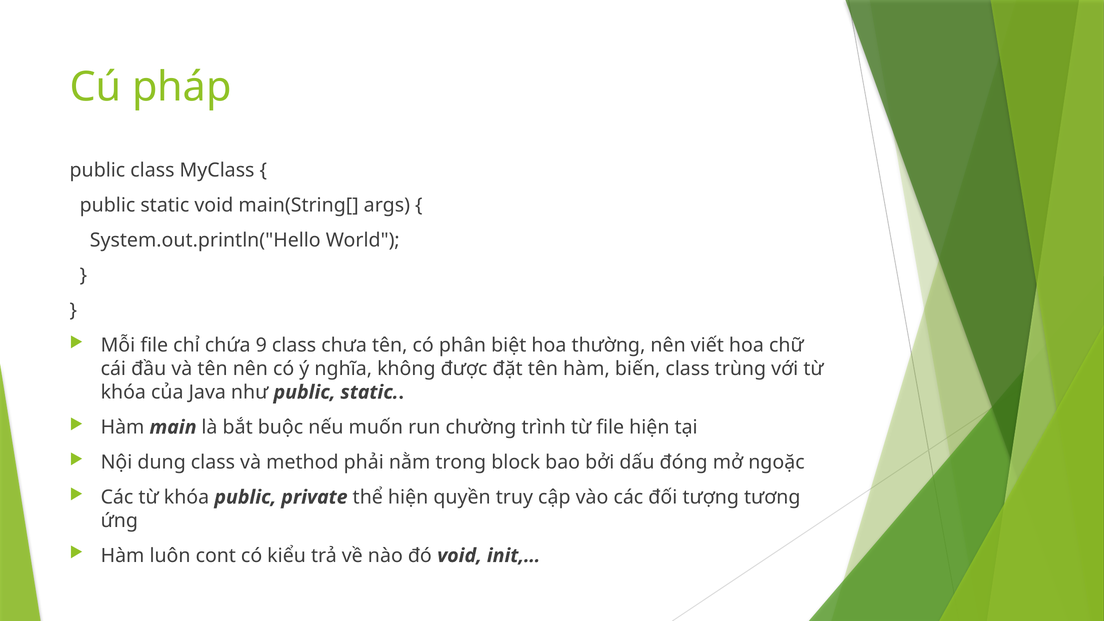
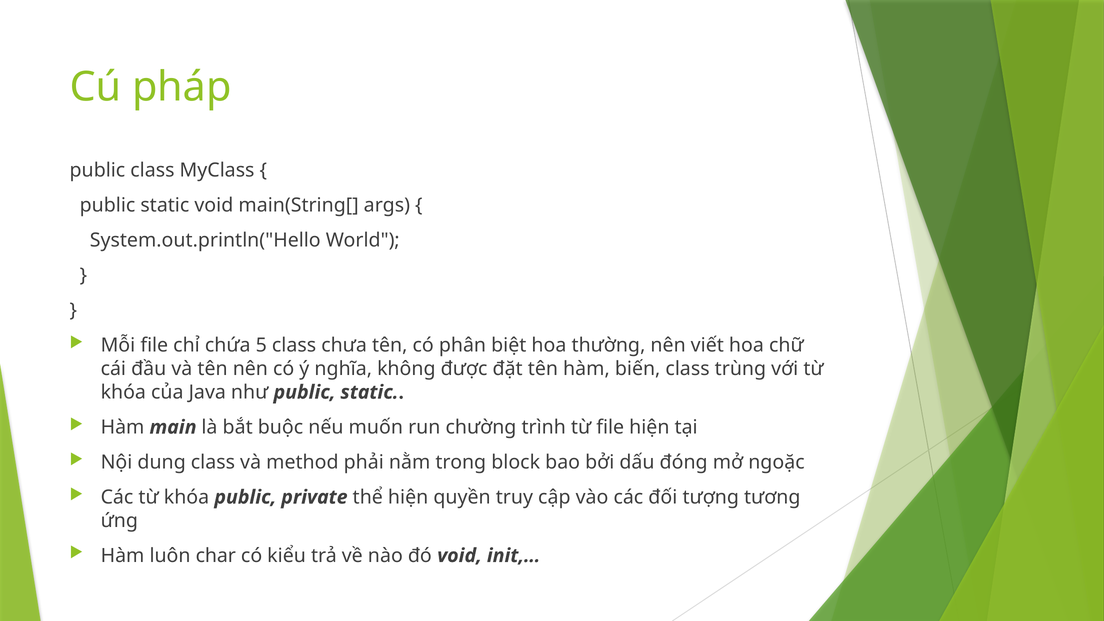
9: 9 -> 5
cont: cont -> char
